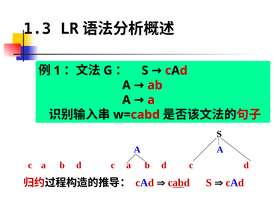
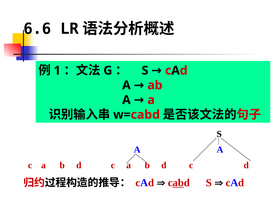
1.3: 1.3 -> 6.6
